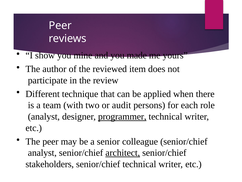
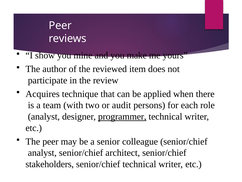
made: made -> make
Different: Different -> Acquires
architect underline: present -> none
